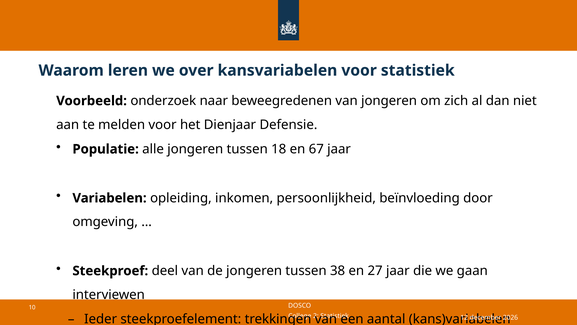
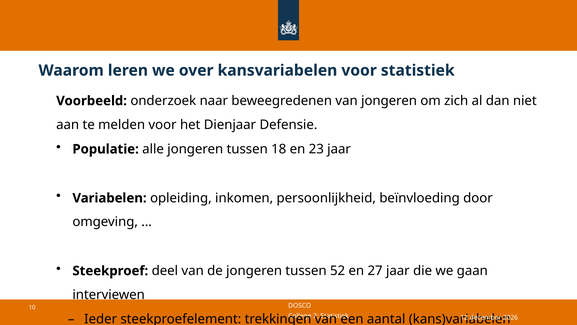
67: 67 -> 23
38: 38 -> 52
